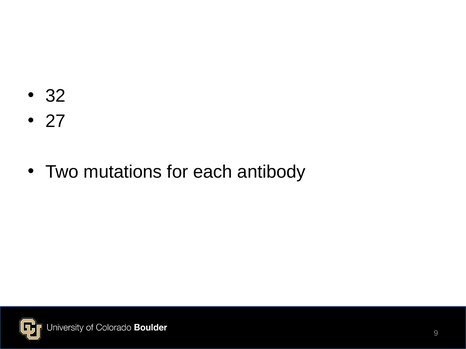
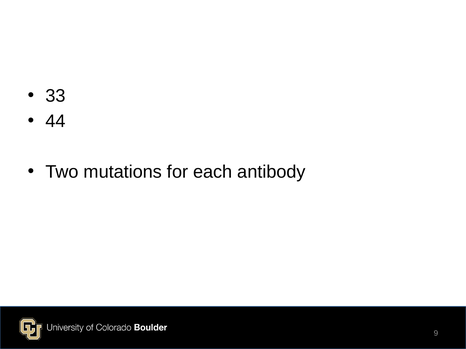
32: 32 -> 33
27: 27 -> 44
